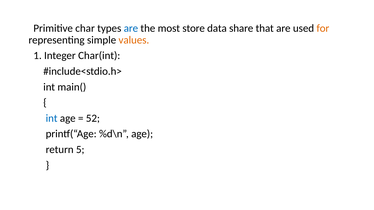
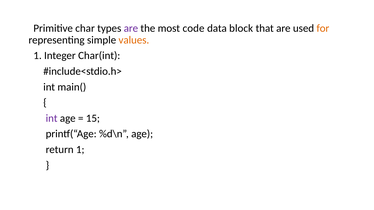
are at (131, 28) colour: blue -> purple
store: store -> code
share: share -> block
int at (52, 118) colour: blue -> purple
52: 52 -> 15
return 5: 5 -> 1
